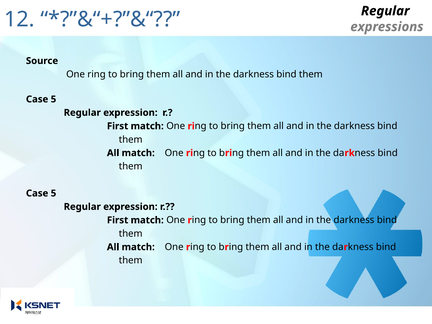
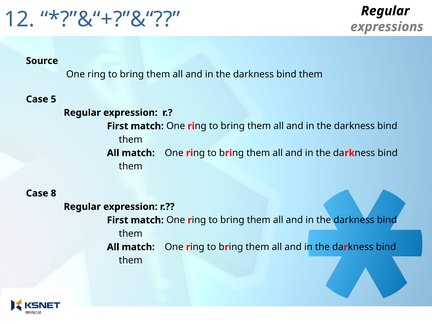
5 at (53, 193): 5 -> 8
